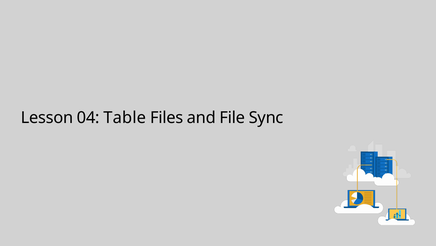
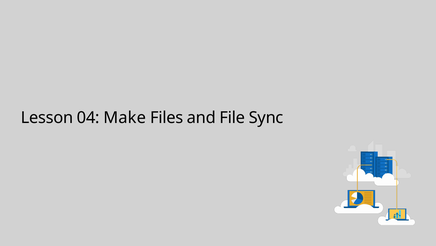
Table: Table -> Make
